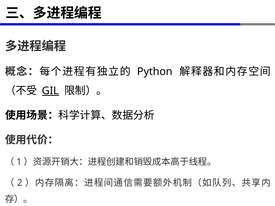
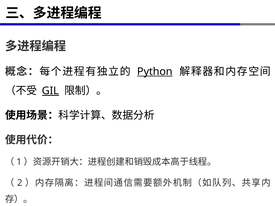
Python underline: none -> present
